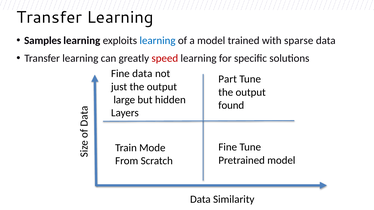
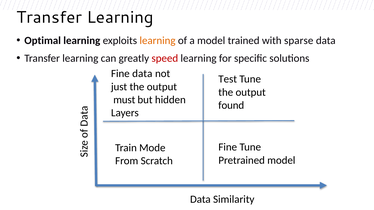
Samples: Samples -> Optimal
learning at (158, 41) colour: blue -> orange
Part: Part -> Test
large: large -> must
